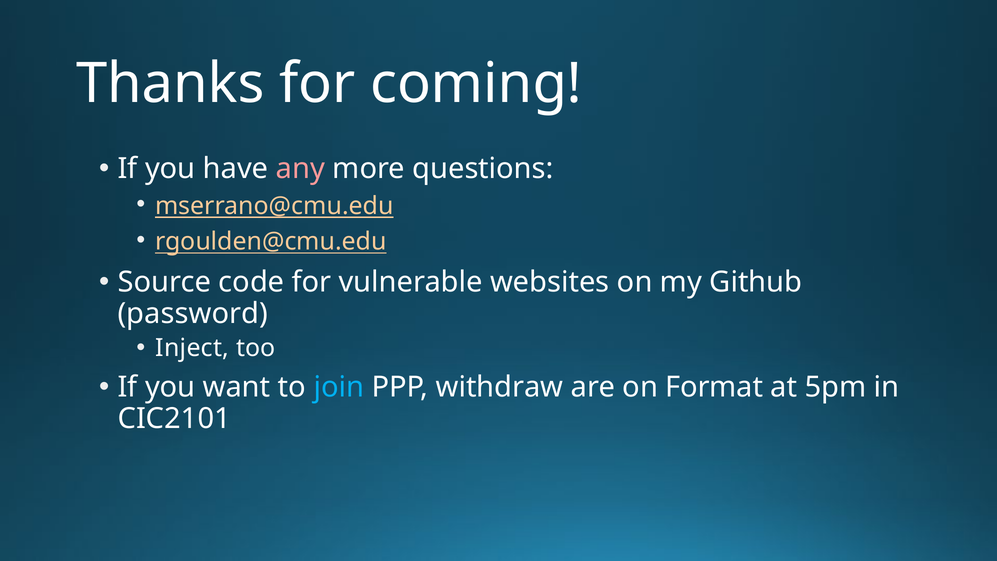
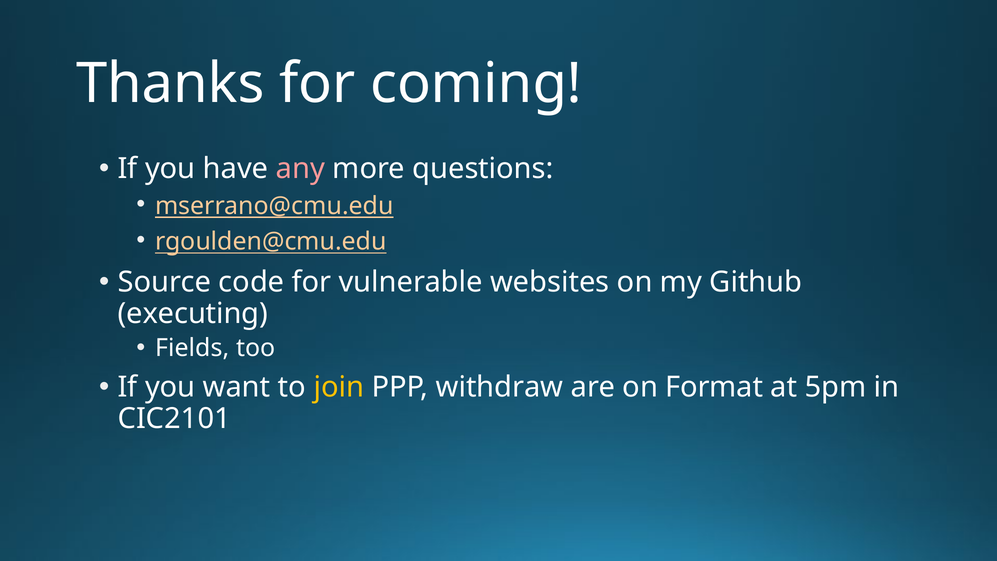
password: password -> executing
Inject: Inject -> Fields
join colour: light blue -> yellow
